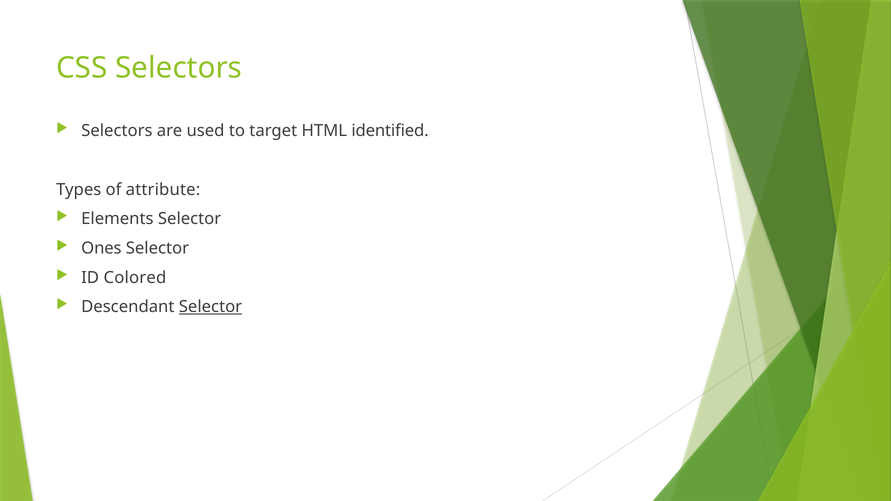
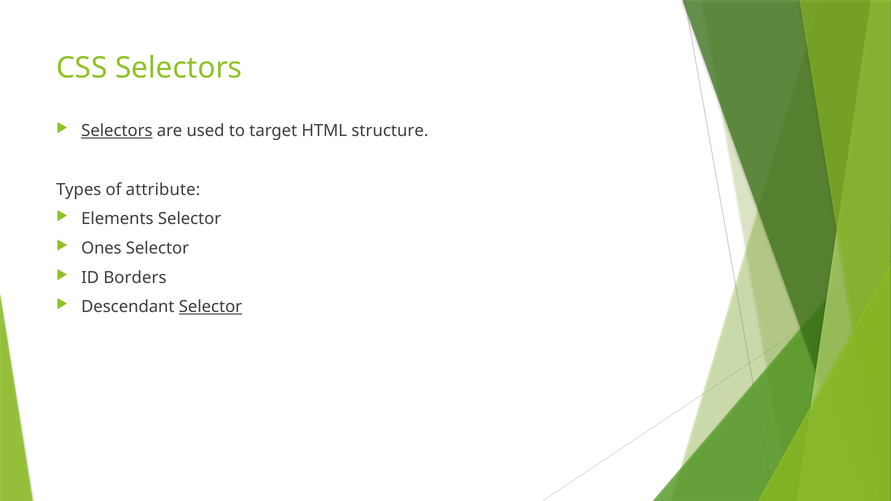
Selectors at (117, 131) underline: none -> present
identified: identified -> structure
Colored: Colored -> Borders
